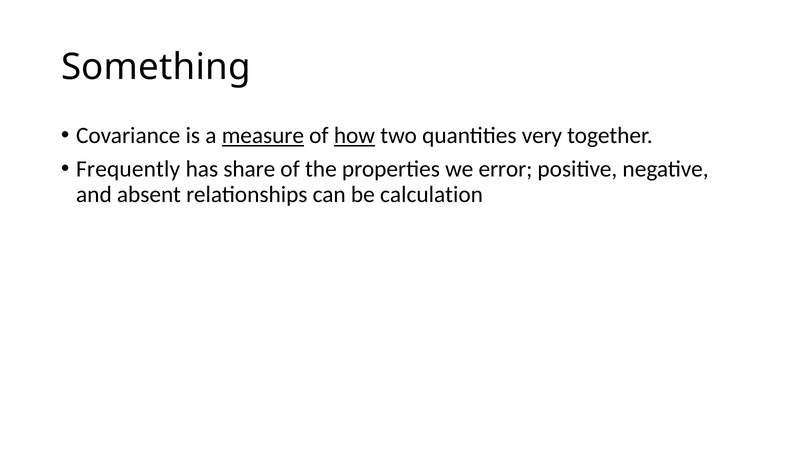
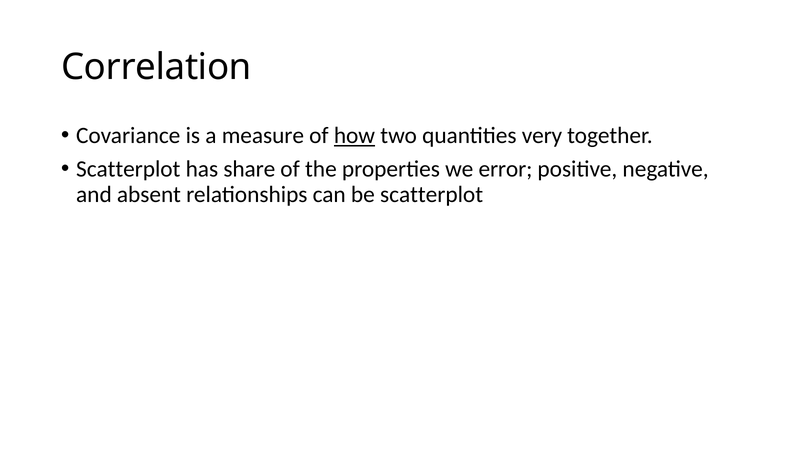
Something: Something -> Correlation
measure underline: present -> none
Frequently at (128, 169): Frequently -> Scatterplot
be calculation: calculation -> scatterplot
